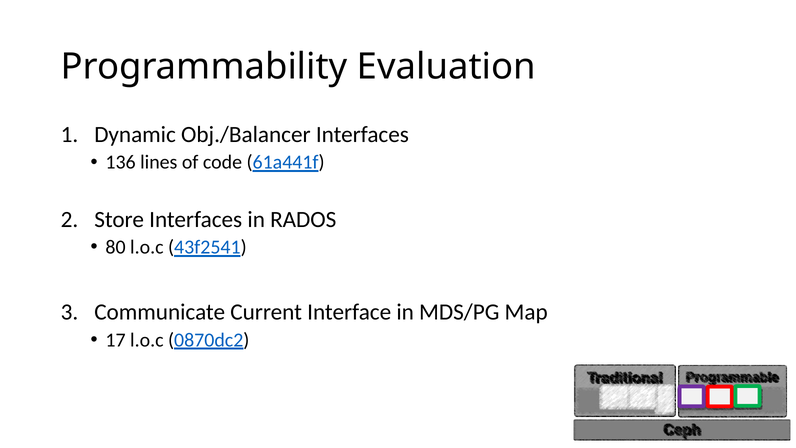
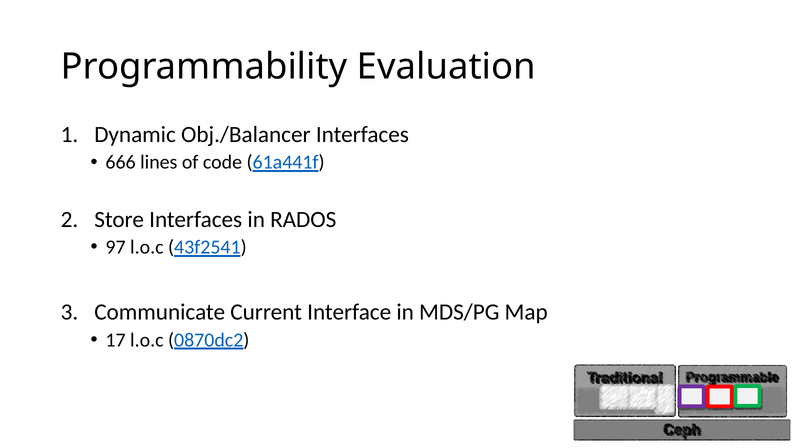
136: 136 -> 666
80: 80 -> 97
